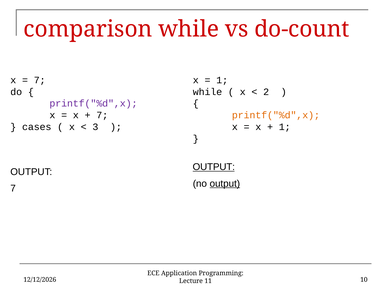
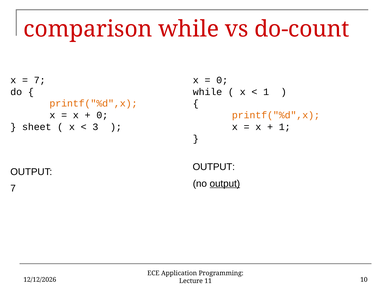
1 at (222, 80): 1 -> 0
2 at (266, 92): 2 -> 1
printf("%d",x at (93, 104) colour: purple -> orange
7 at (102, 115): 7 -> 0
cases: cases -> sheet
OUTPUT at (214, 167) underline: present -> none
